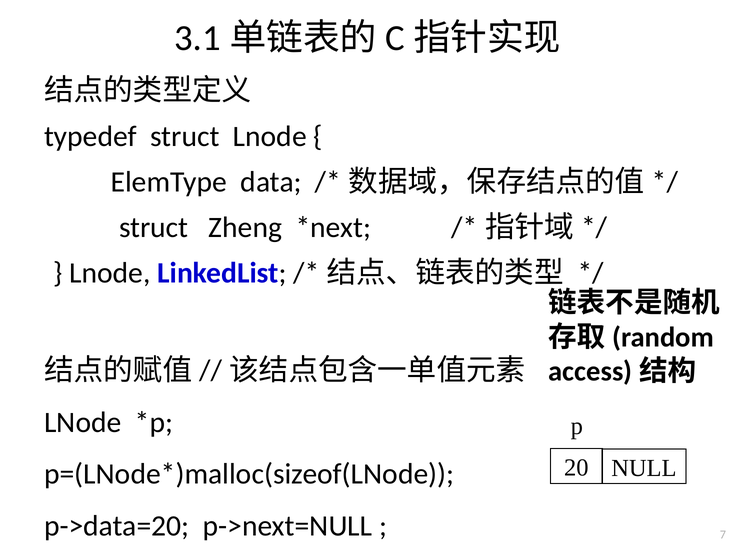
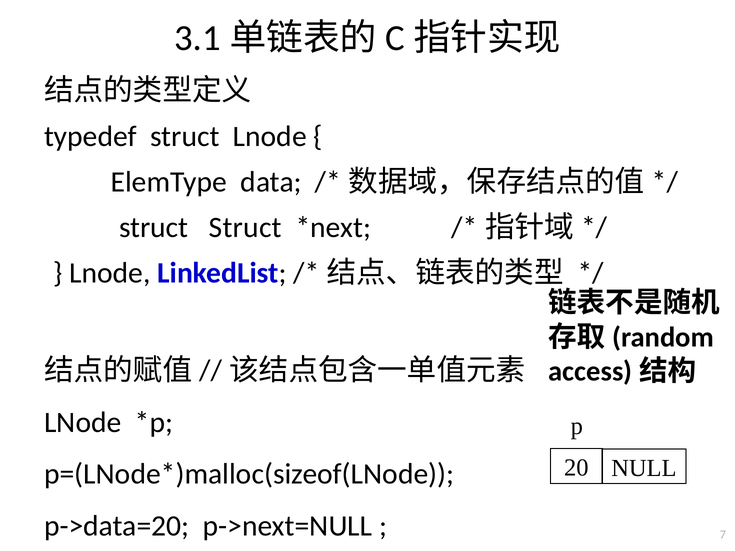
struct Zheng: Zheng -> Struct
